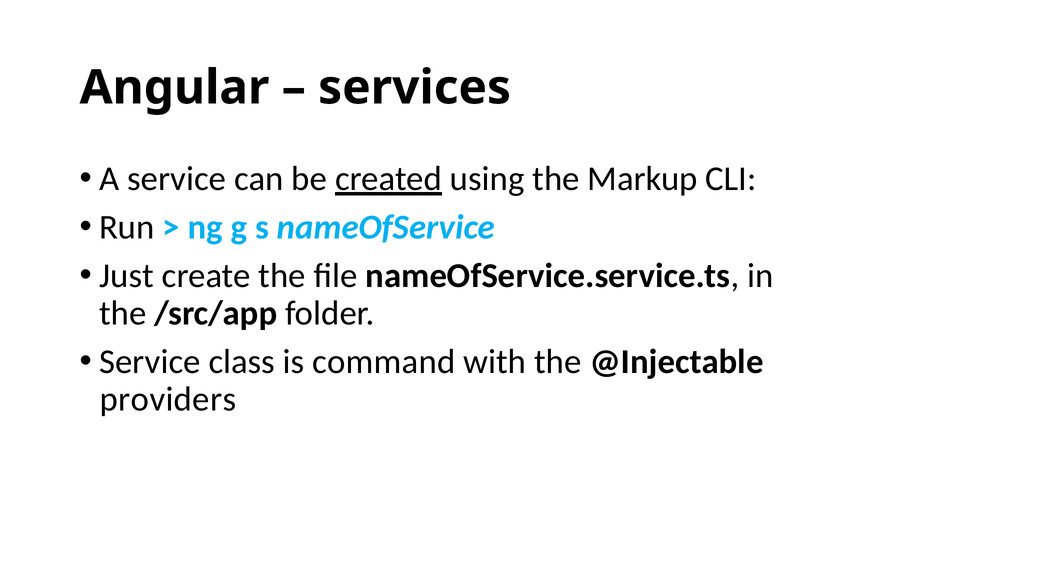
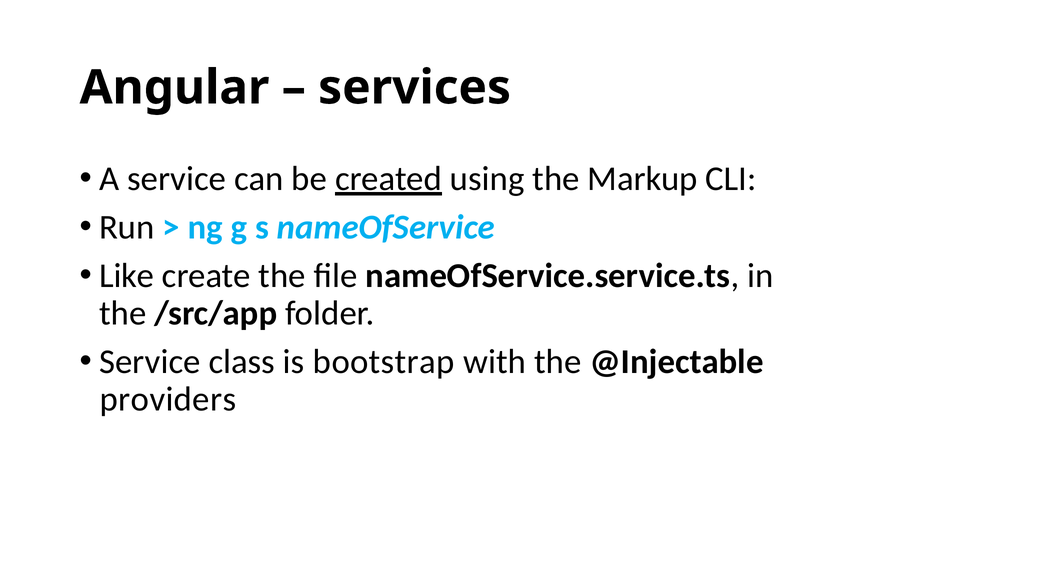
Just: Just -> Like
command: command -> bootstrap
